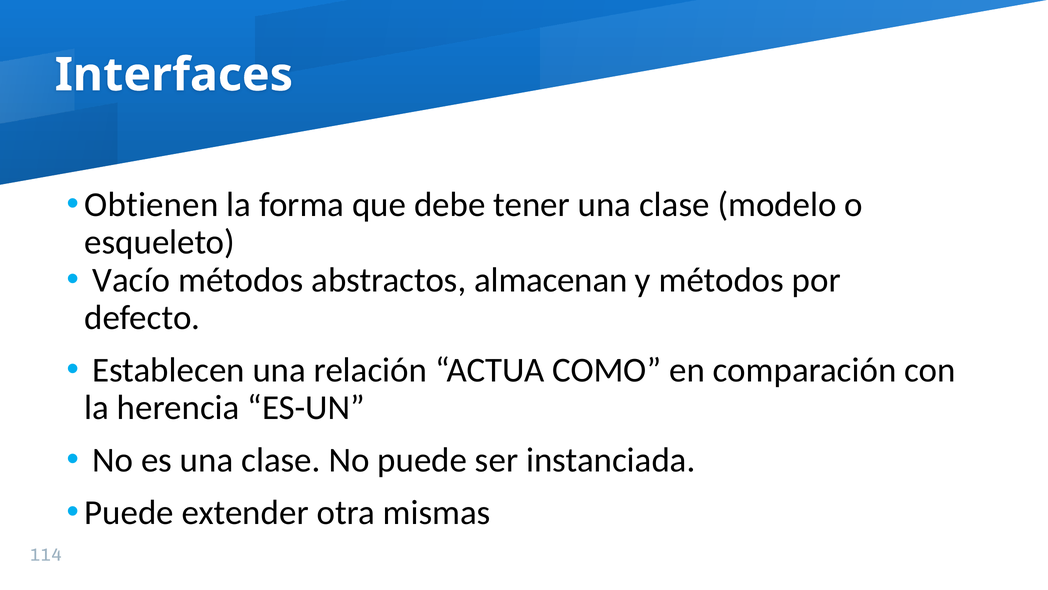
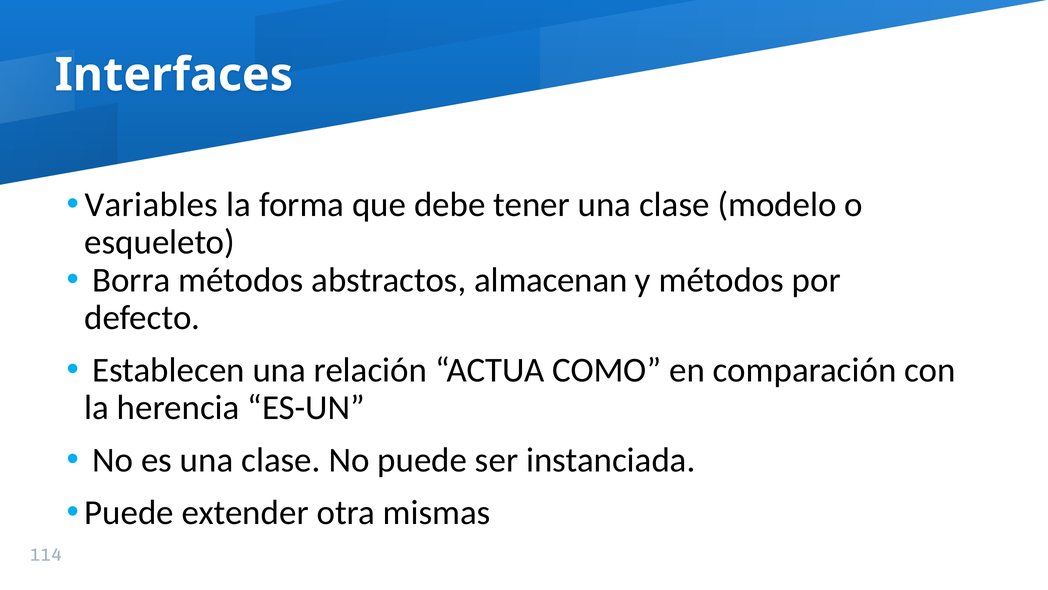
Obtienen: Obtienen -> Variables
Vacío: Vacío -> Borra
